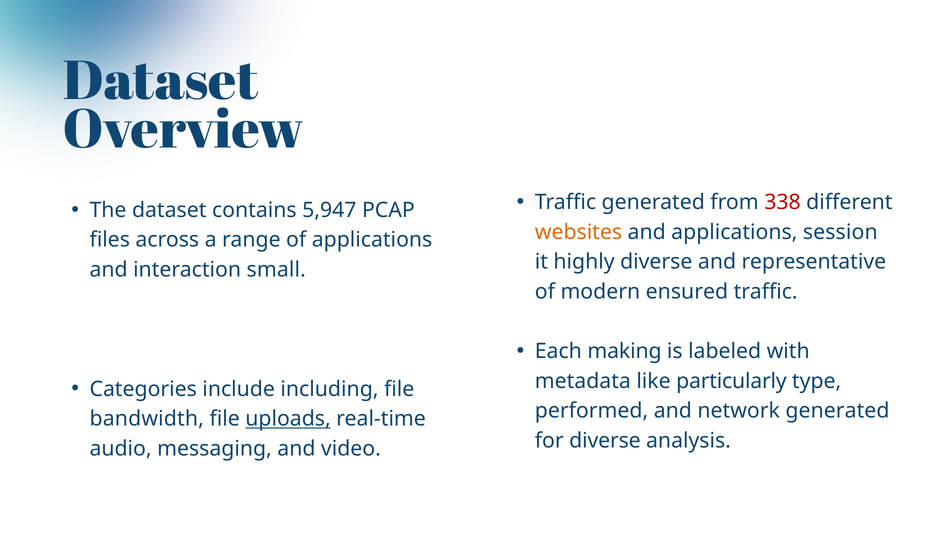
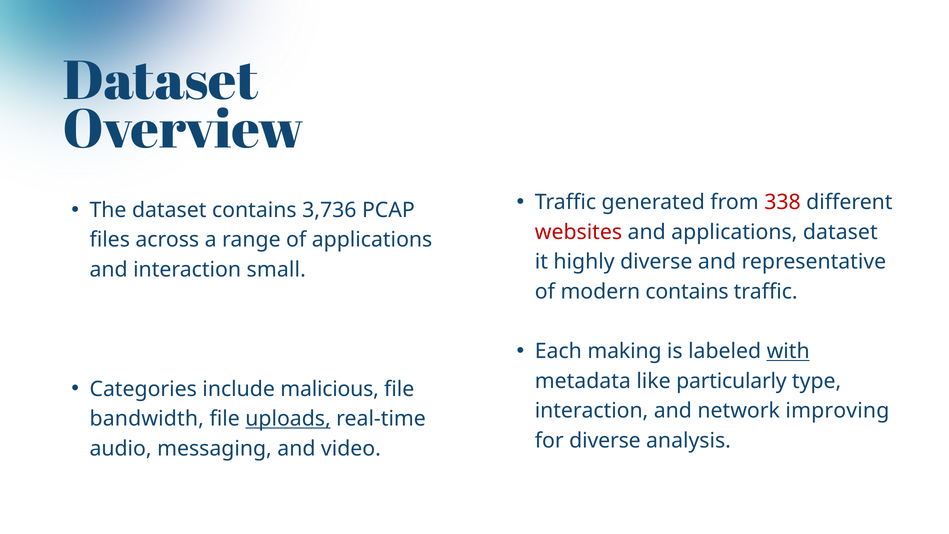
5,947: 5,947 -> 3,736
websites colour: orange -> red
applications session: session -> dataset
modern ensured: ensured -> contains
with underline: none -> present
including: including -> malicious
performed at (592, 411): performed -> interaction
network generated: generated -> improving
